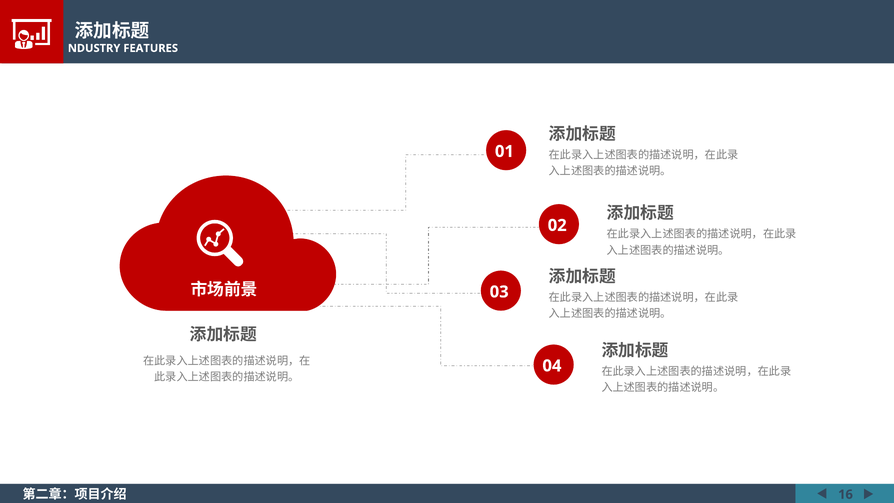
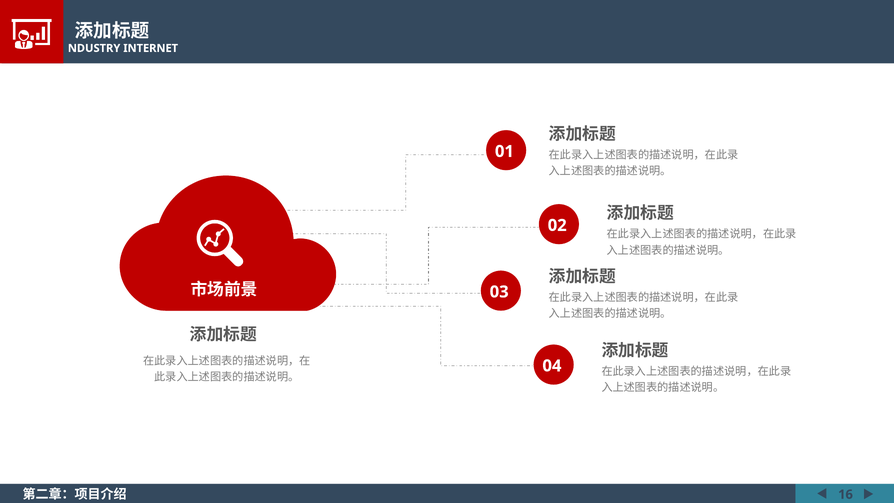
FEATURES: FEATURES -> INTERNET
